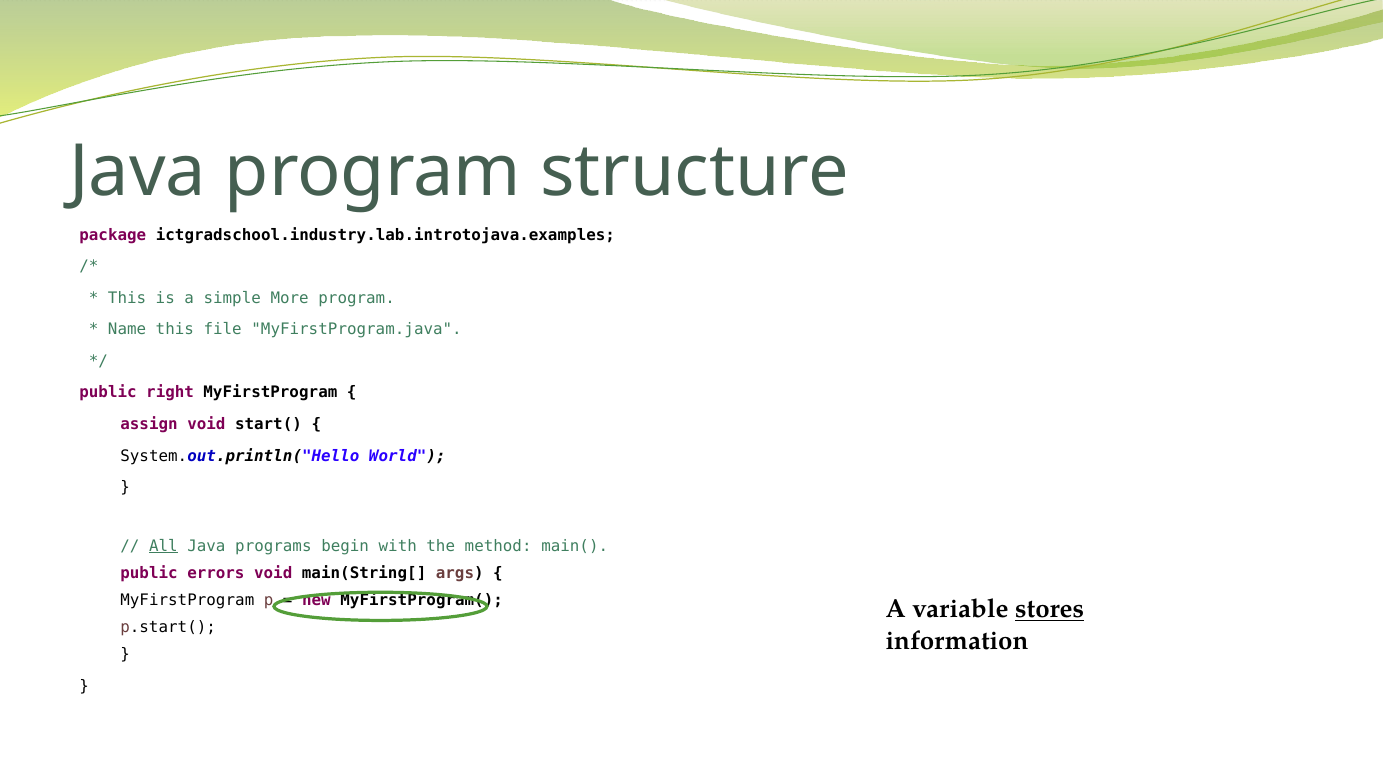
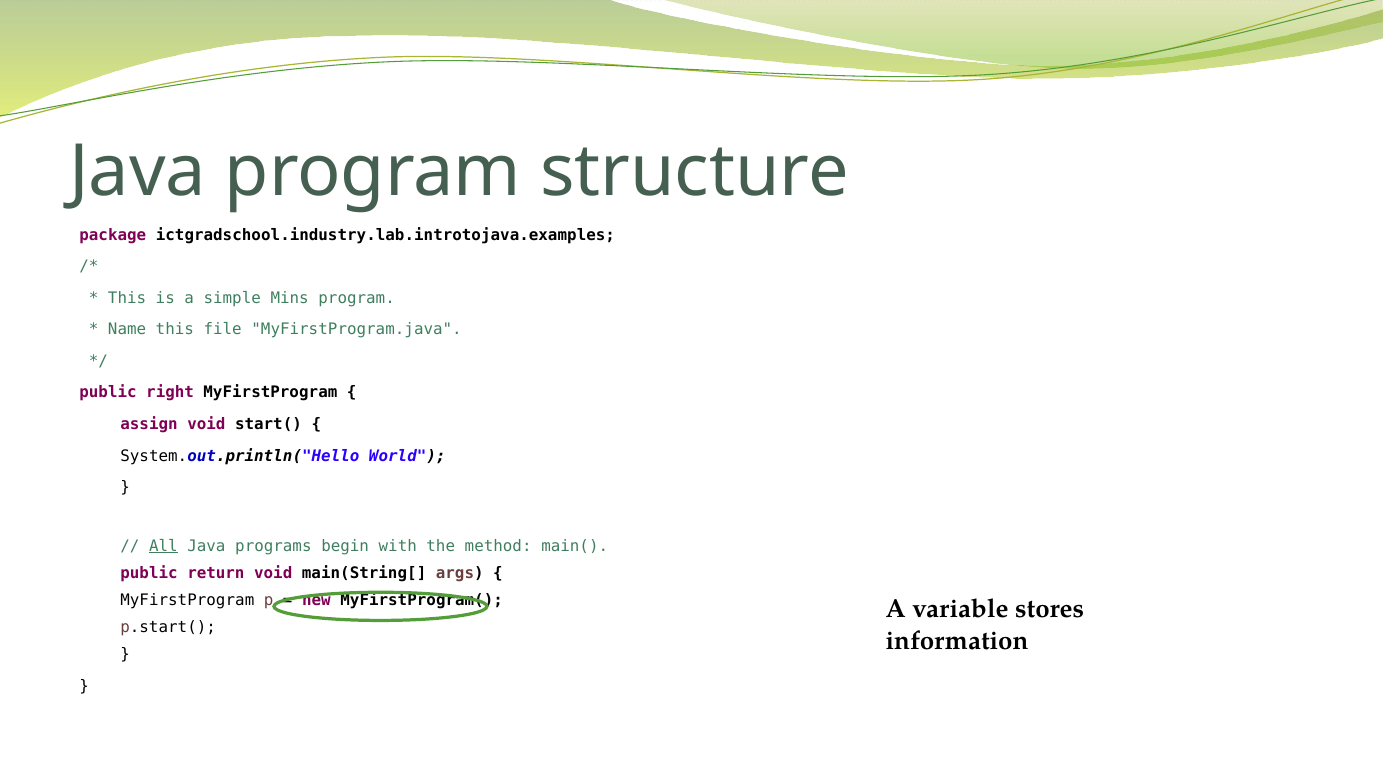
More: More -> Mins
errors: errors -> return
stores underline: present -> none
